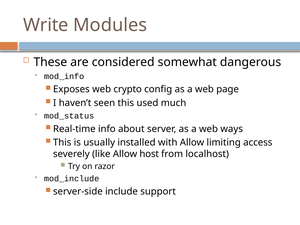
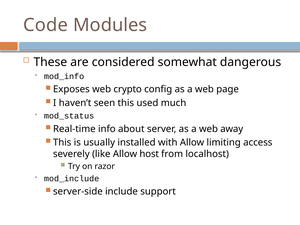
Write: Write -> Code
ways: ways -> away
